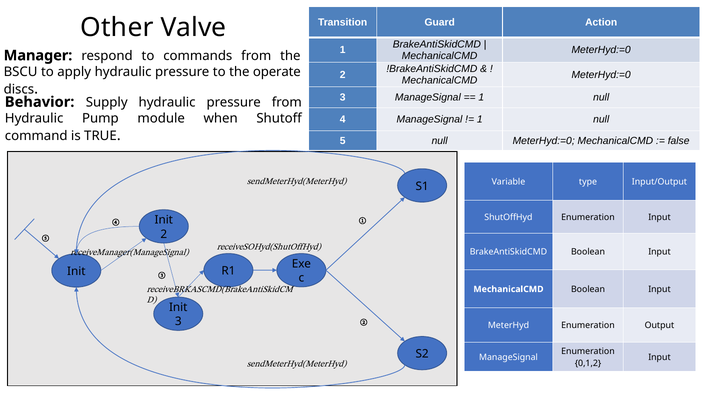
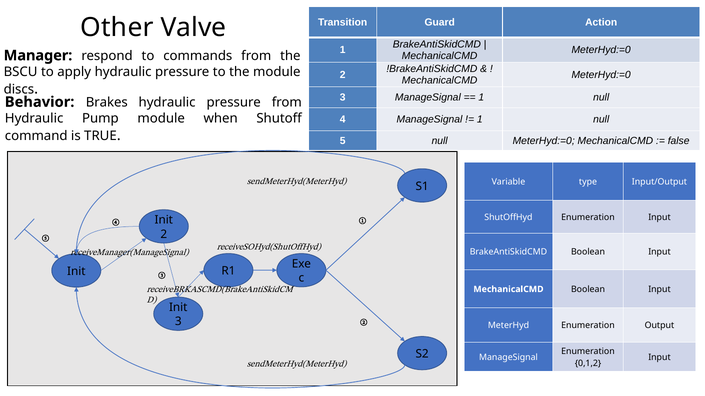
the operate: operate -> module
Supply: Supply -> Brakes
